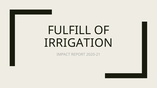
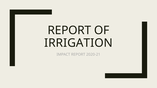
FULFILL at (69, 30): FULFILL -> REPORT
